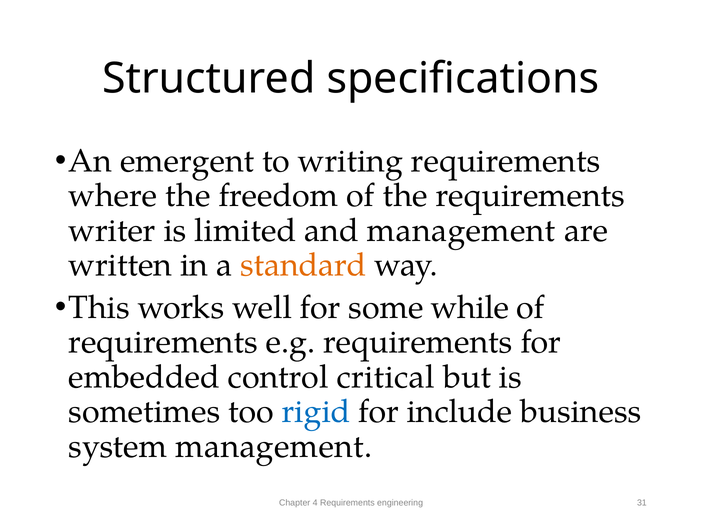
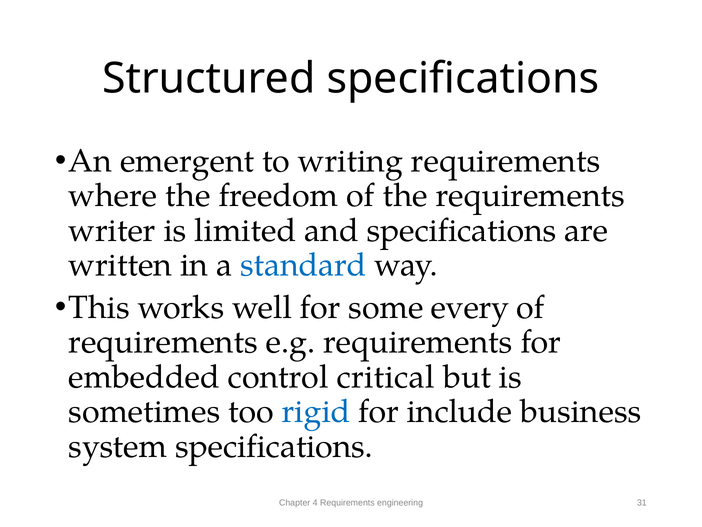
and management: management -> specifications
standard colour: orange -> blue
while: while -> every
system management: management -> specifications
